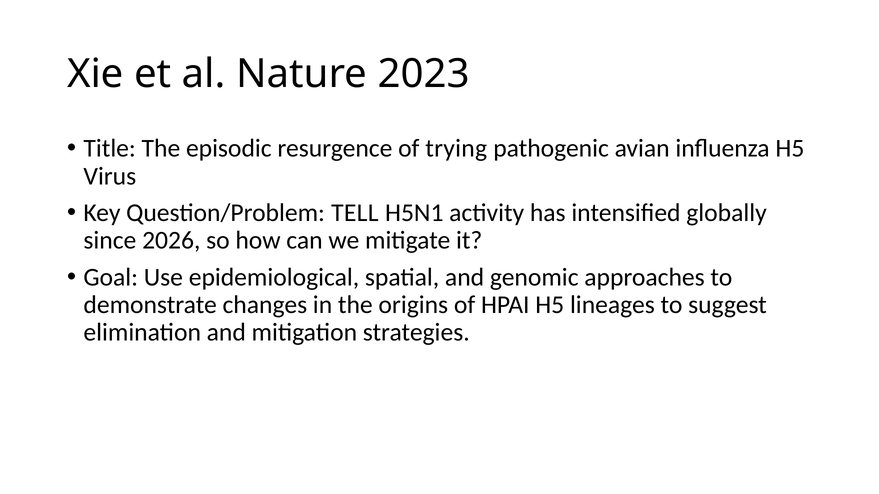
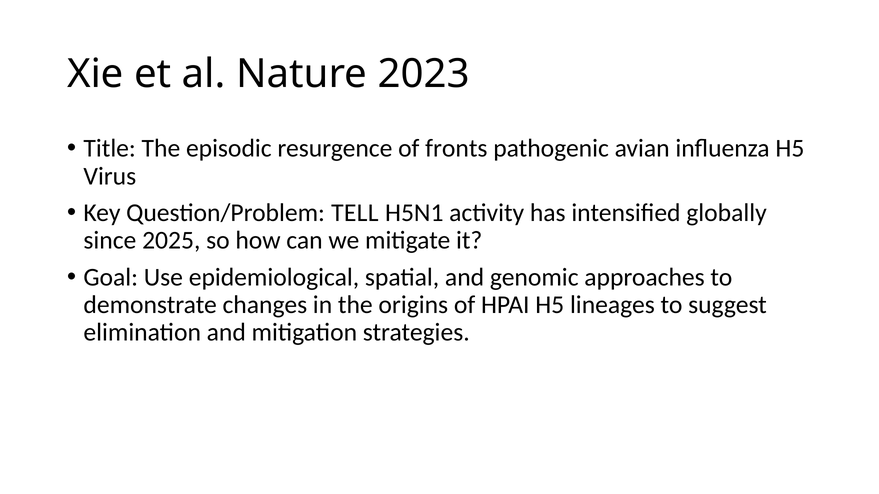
trying: trying -> fronts
2026: 2026 -> 2025
